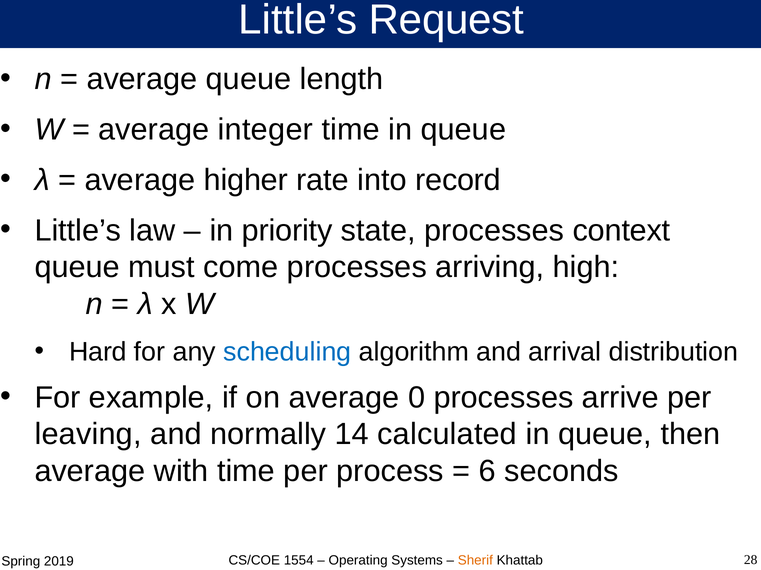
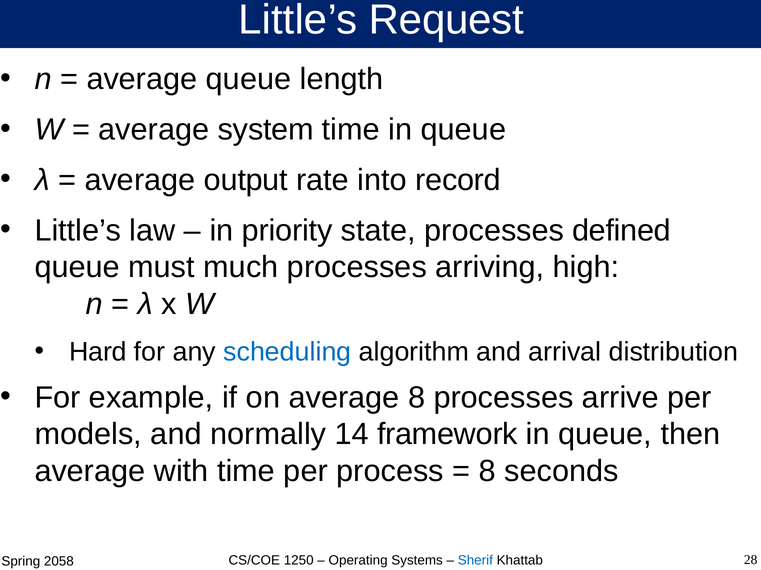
integer: integer -> system
higher: higher -> output
context: context -> defined
come: come -> much
average 0: 0 -> 8
leaving: leaving -> models
calculated: calculated -> framework
6 at (487, 472): 6 -> 8
2019: 2019 -> 2058
1554: 1554 -> 1250
Sherif colour: orange -> blue
